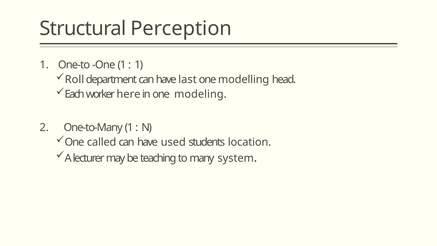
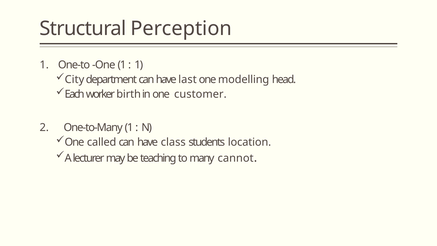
Roll: Roll -> City
here: here -> birth
modeling: modeling -> customer
used: used -> class
system: system -> cannot
